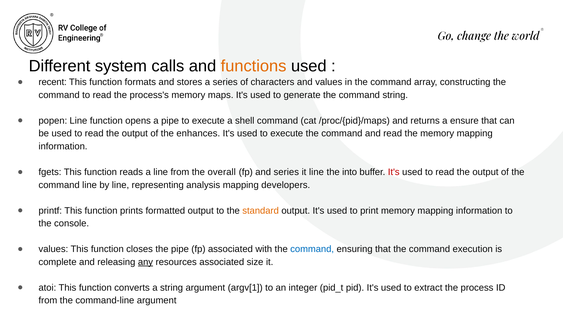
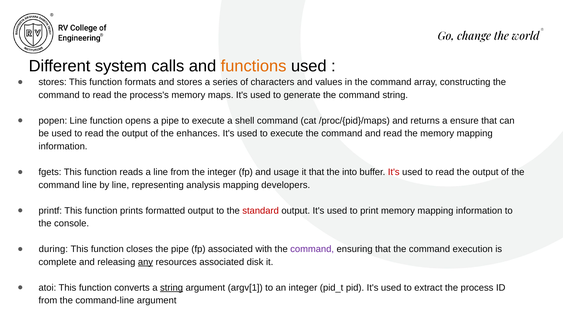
recent at (53, 82): recent -> stores
the overall: overall -> integer
and series: series -> usage
it line: line -> that
standard colour: orange -> red
values at (53, 249): values -> during
command at (312, 249) colour: blue -> purple
size: size -> disk
string at (172, 287) underline: none -> present
